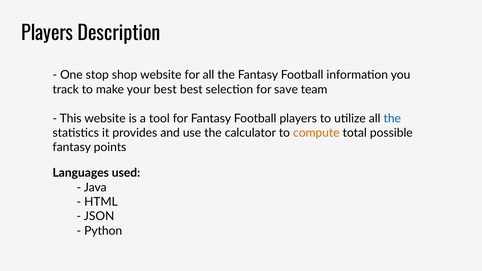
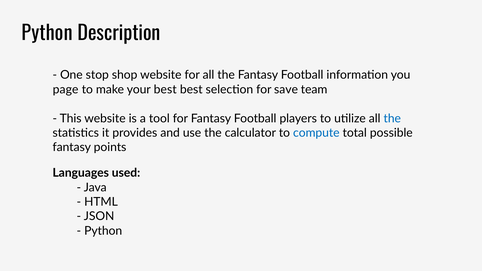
Players at (47, 33): Players -> Python
track: track -> page
compute colour: orange -> blue
